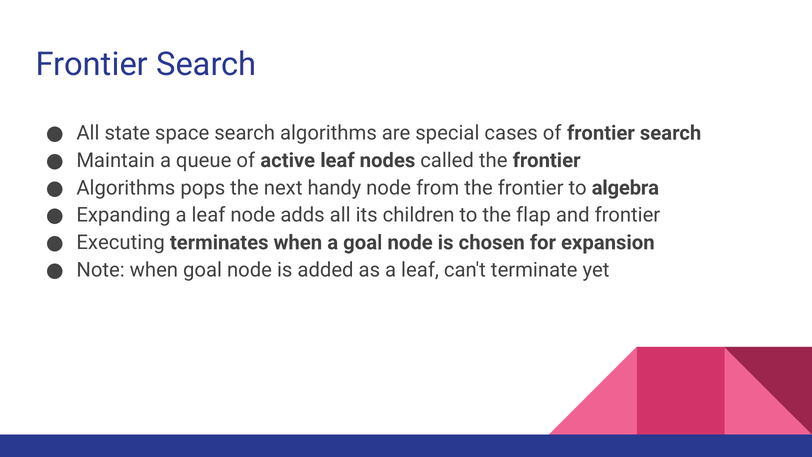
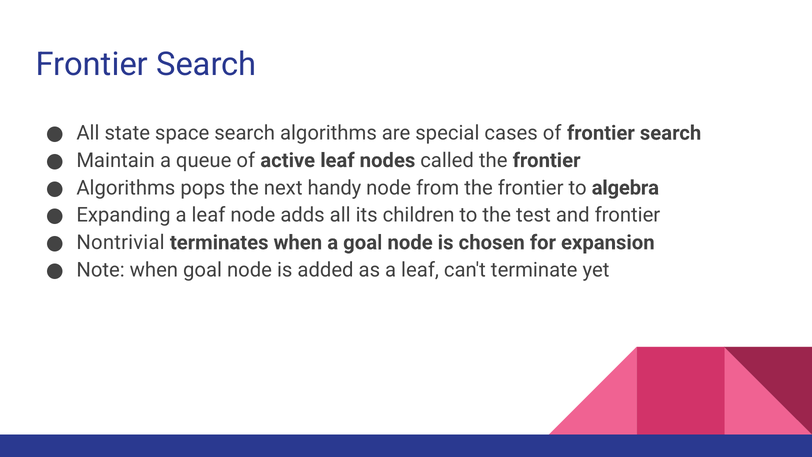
flap: flap -> test
Executing: Executing -> Nontrivial
